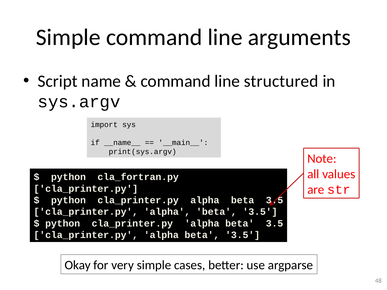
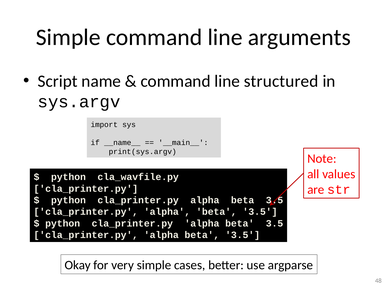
cla_fortran.py: cla_fortran.py -> cla_wavfile.py
